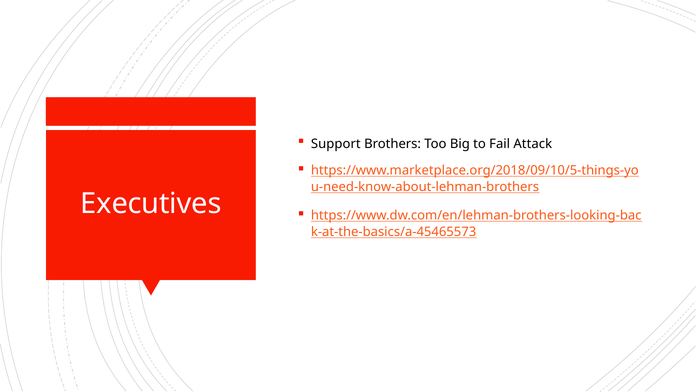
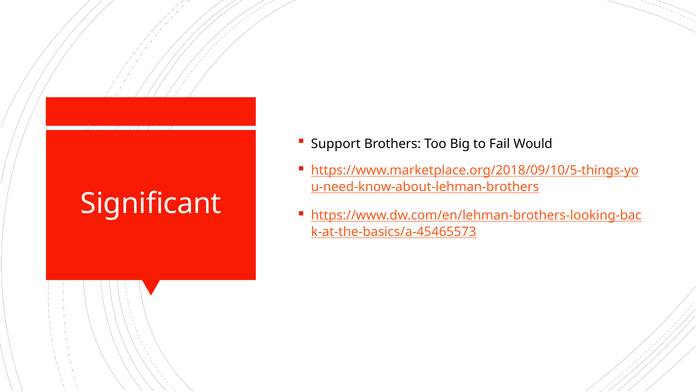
Attack: Attack -> Would
Executives: Executives -> Significant
